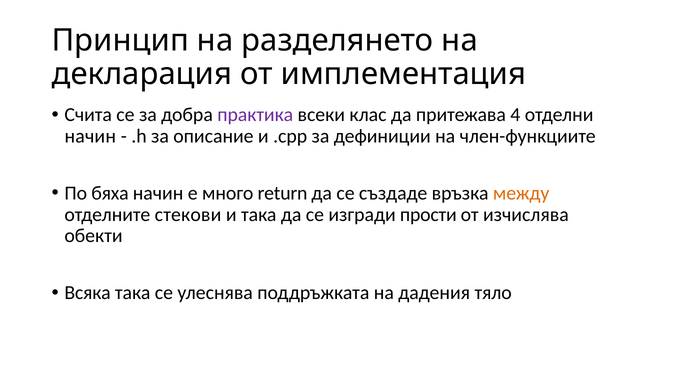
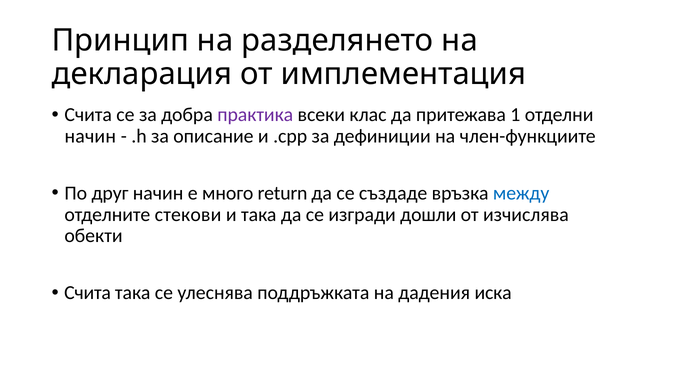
4: 4 -> 1
бяха: бяха -> друг
между colour: orange -> blue
прости: прости -> дошли
Всяка at (88, 292): Всяка -> Счита
тяло: тяло -> иска
